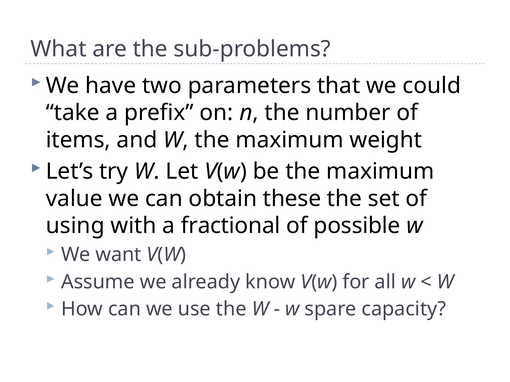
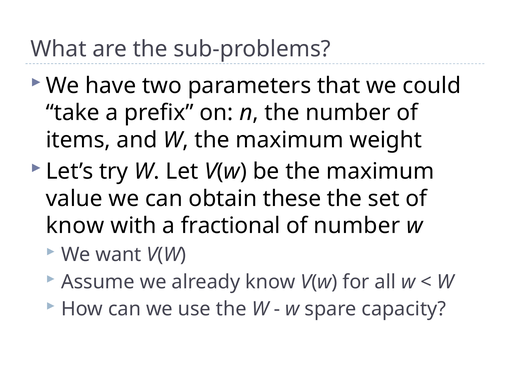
using at (75, 226): using -> know
of possible: possible -> number
